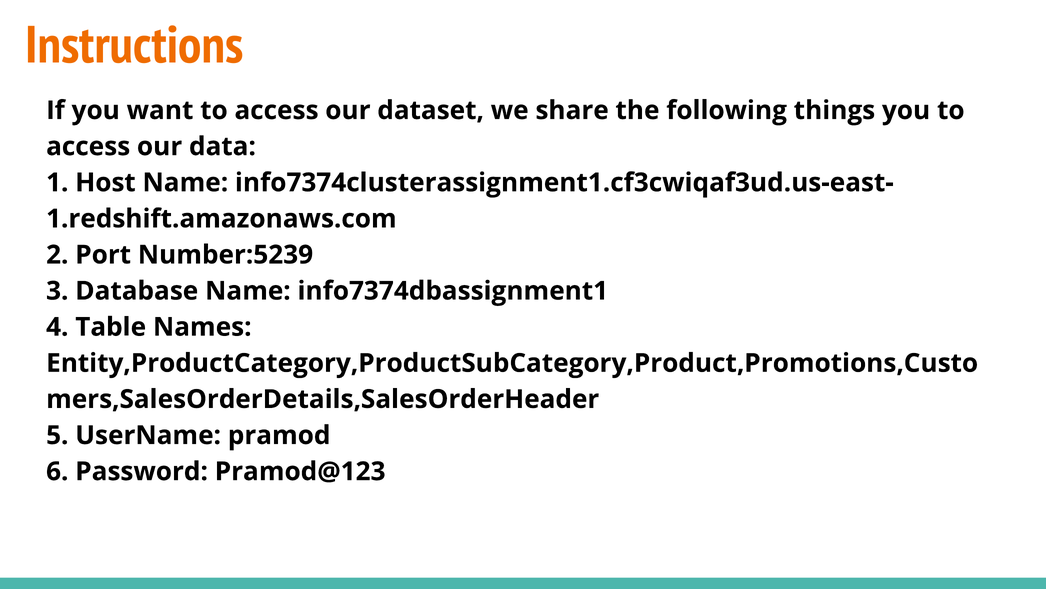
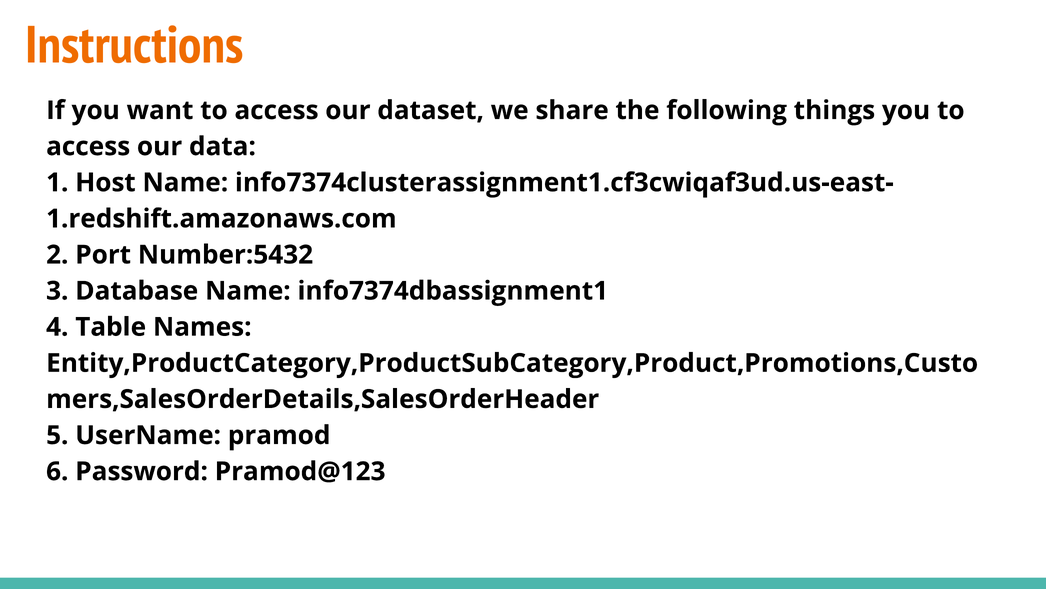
Number:5239: Number:5239 -> Number:5432
